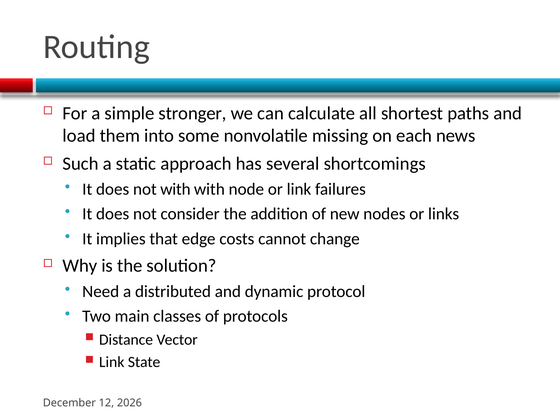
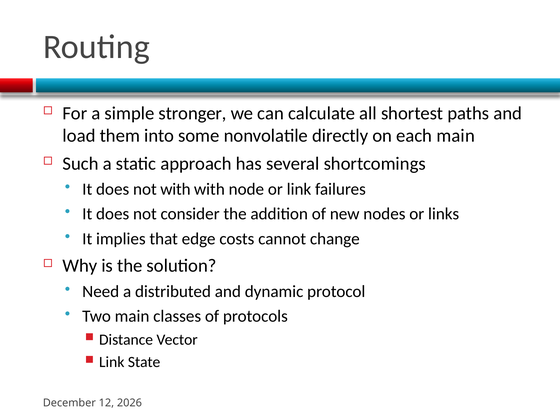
missing: missing -> directly
each news: news -> main
